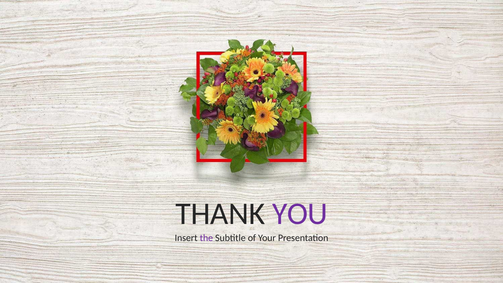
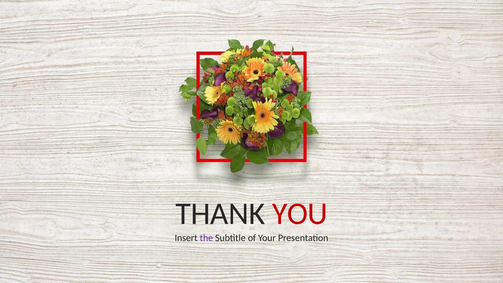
YOU colour: purple -> red
